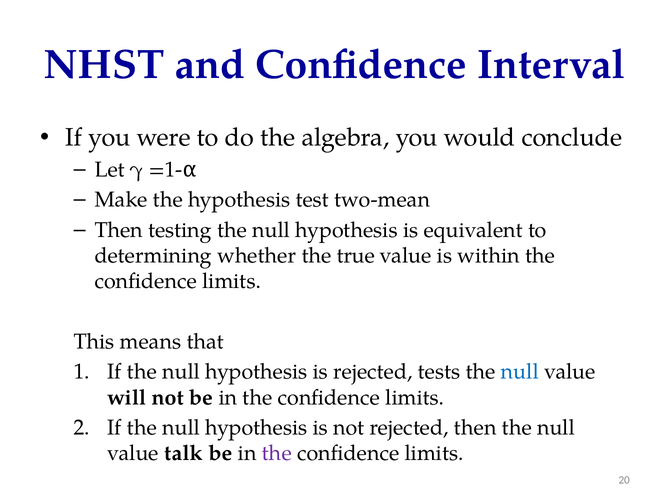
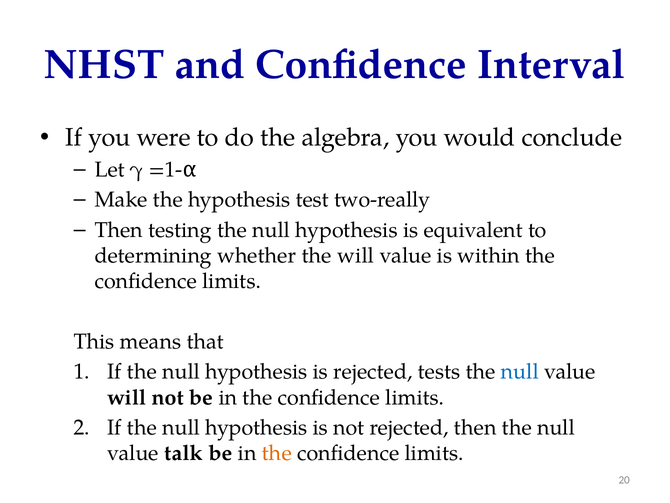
two-mean: two-mean -> two-really
the true: true -> will
the at (277, 453) colour: purple -> orange
